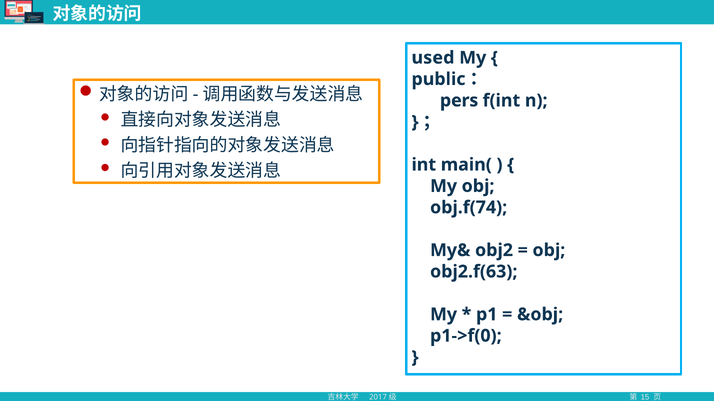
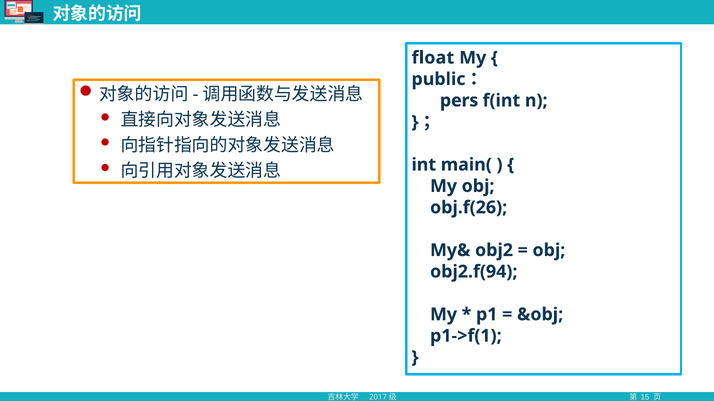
used: used -> float
obj.f(74: obj.f(74 -> obj.f(26
obj2.f(63: obj2.f(63 -> obj2.f(94
p1->f(0: p1->f(0 -> p1->f(1
